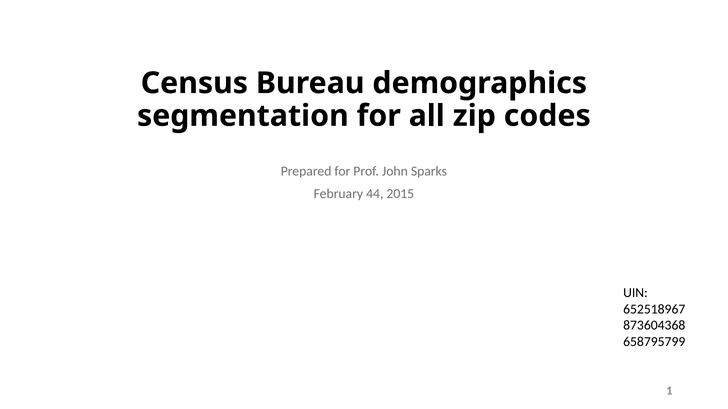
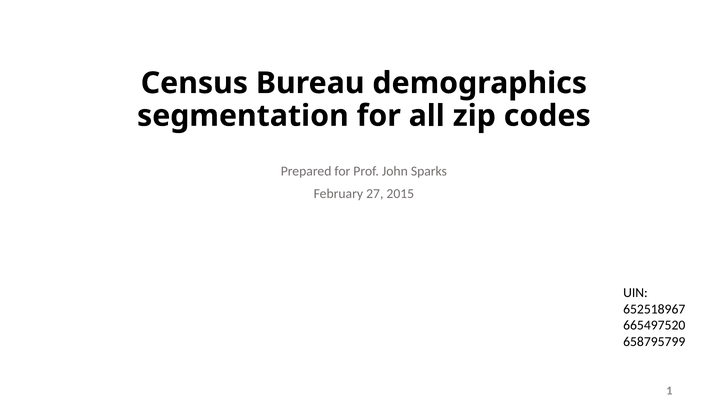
44: 44 -> 27
873604368: 873604368 -> 665497520
